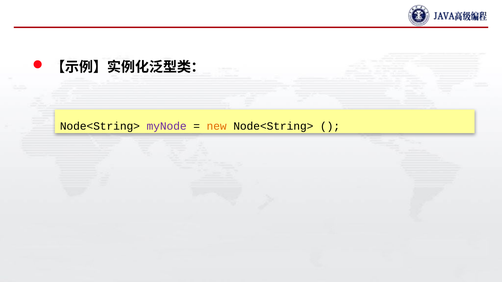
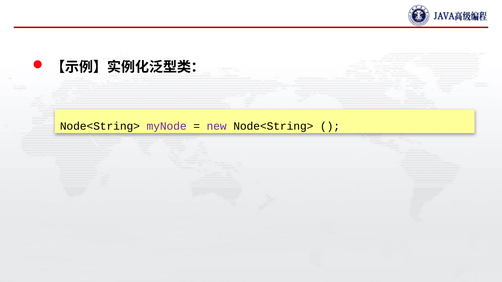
new colour: orange -> purple
